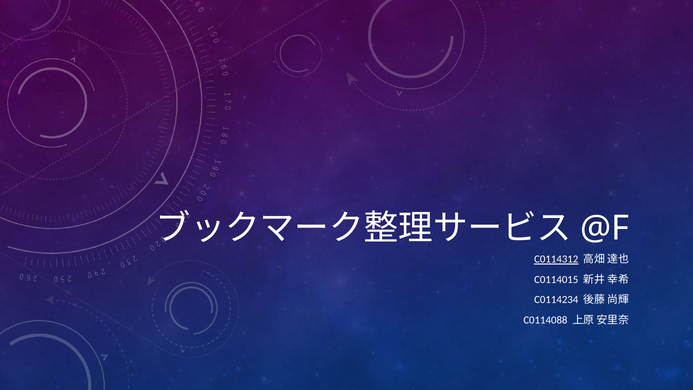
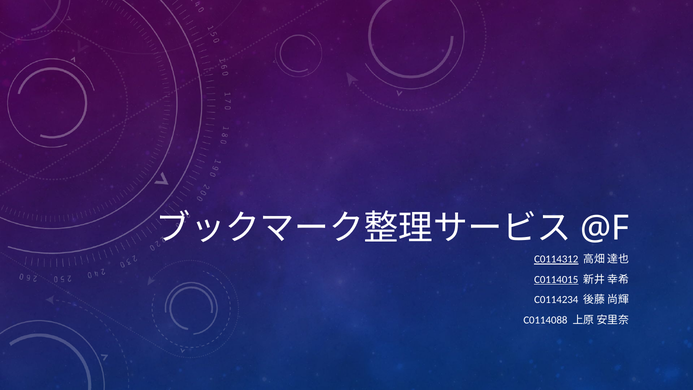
C0114015 underline: none -> present
